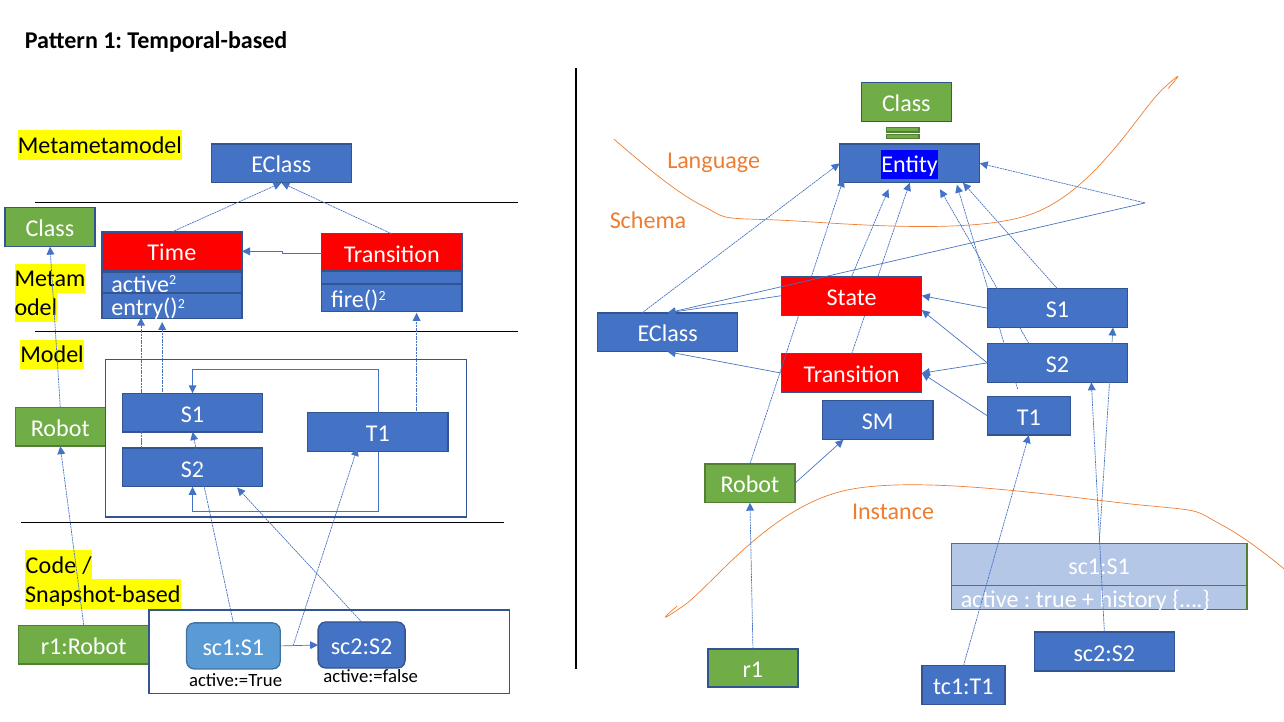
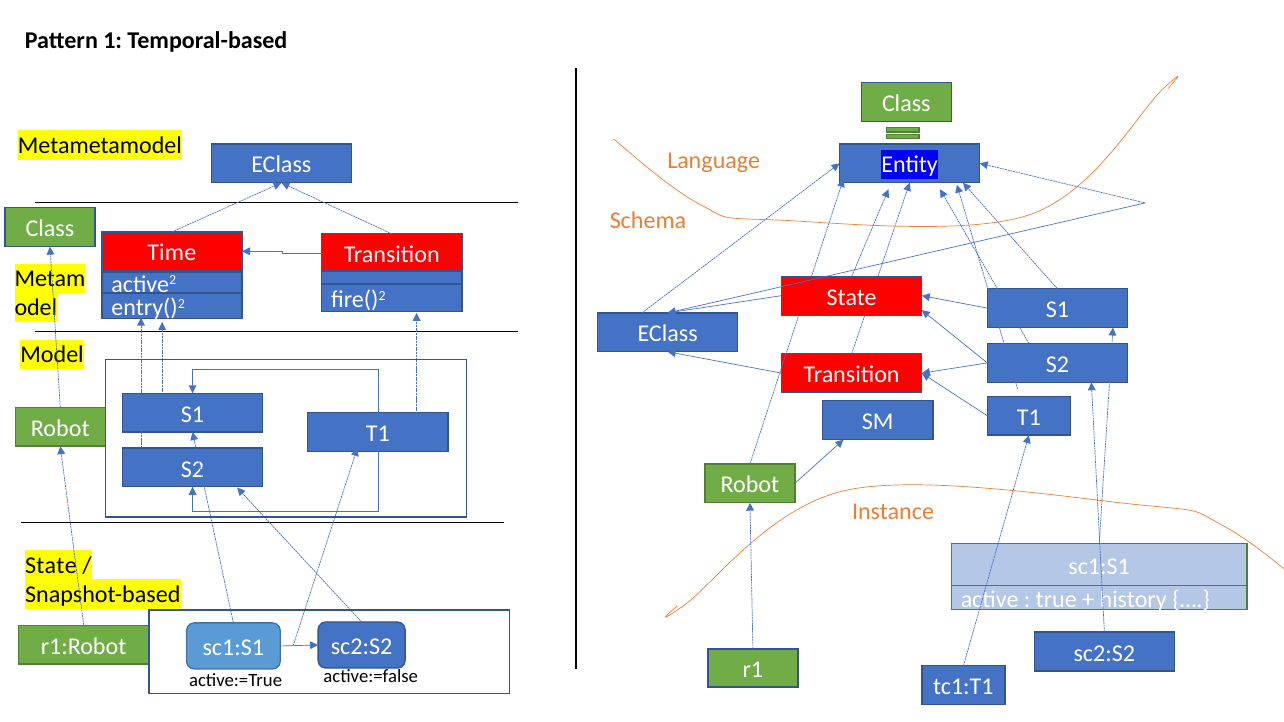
Code at (51, 565): Code -> State
